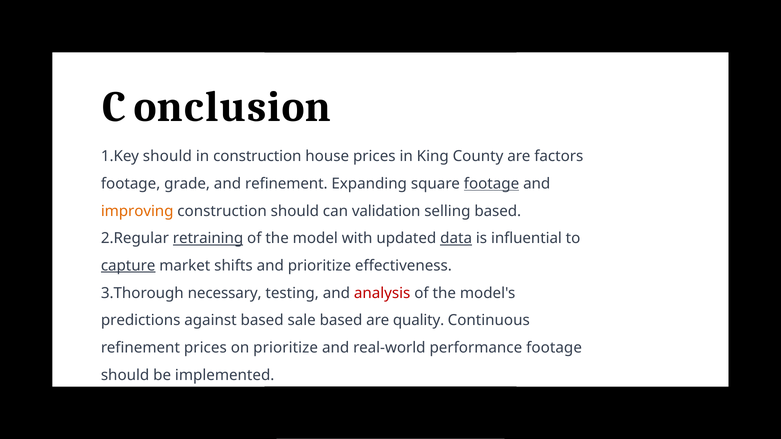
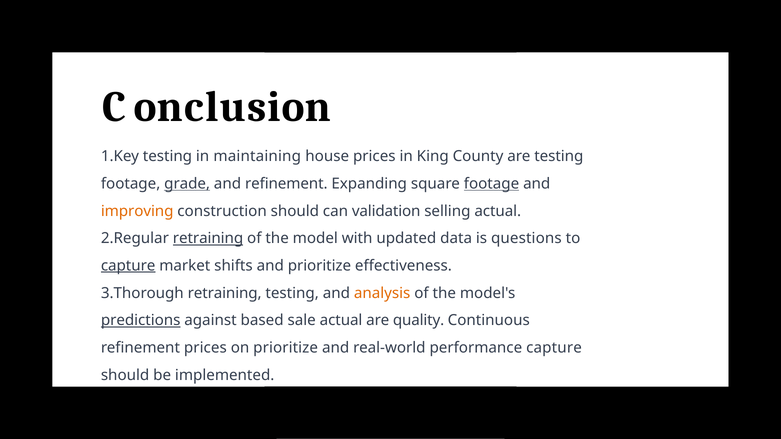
should at (167, 156): should -> testing
in construction: construction -> maintaining
are factors: factors -> testing
grade underline: none -> present
selling based: based -> actual
data underline: present -> none
influential: influential -> questions
necessary at (225, 293): necessary -> retraining
analysis colour: red -> orange
predictions underline: none -> present
sale based: based -> actual
performance footage: footage -> capture
